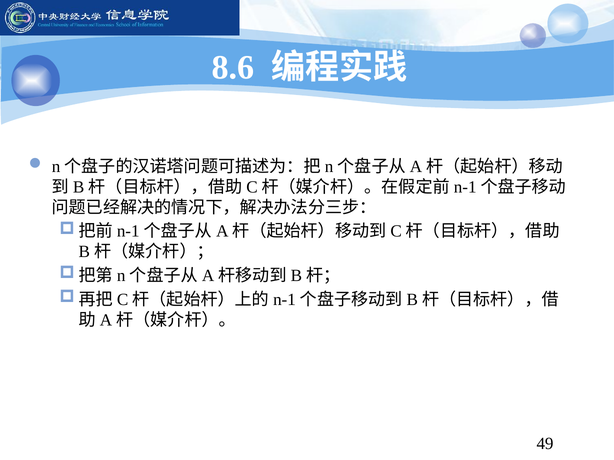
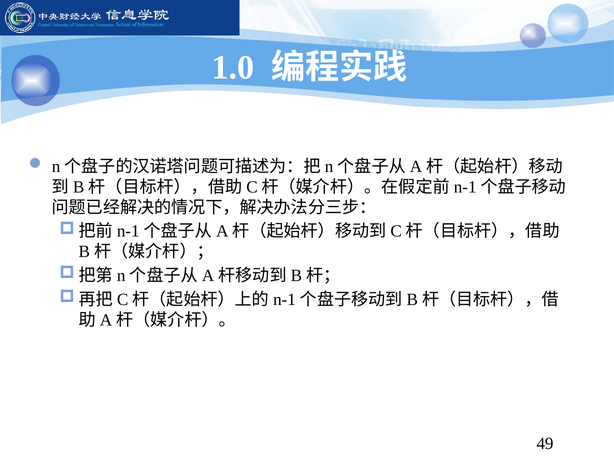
8.6: 8.6 -> 1.0
